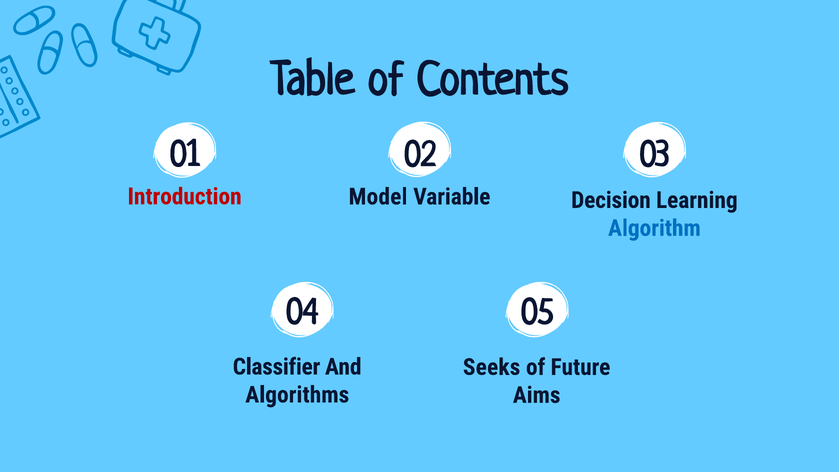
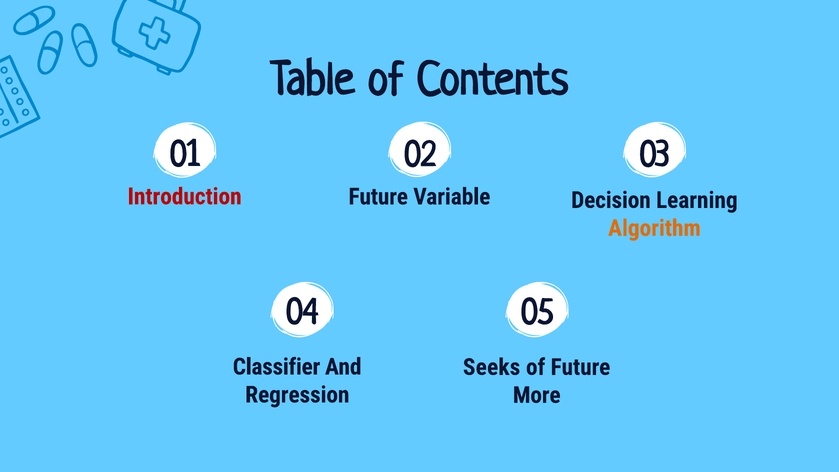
Model at (378, 197): Model -> Future
Algorithm colour: blue -> orange
Algorithms: Algorithms -> Regression
Aims: Aims -> More
